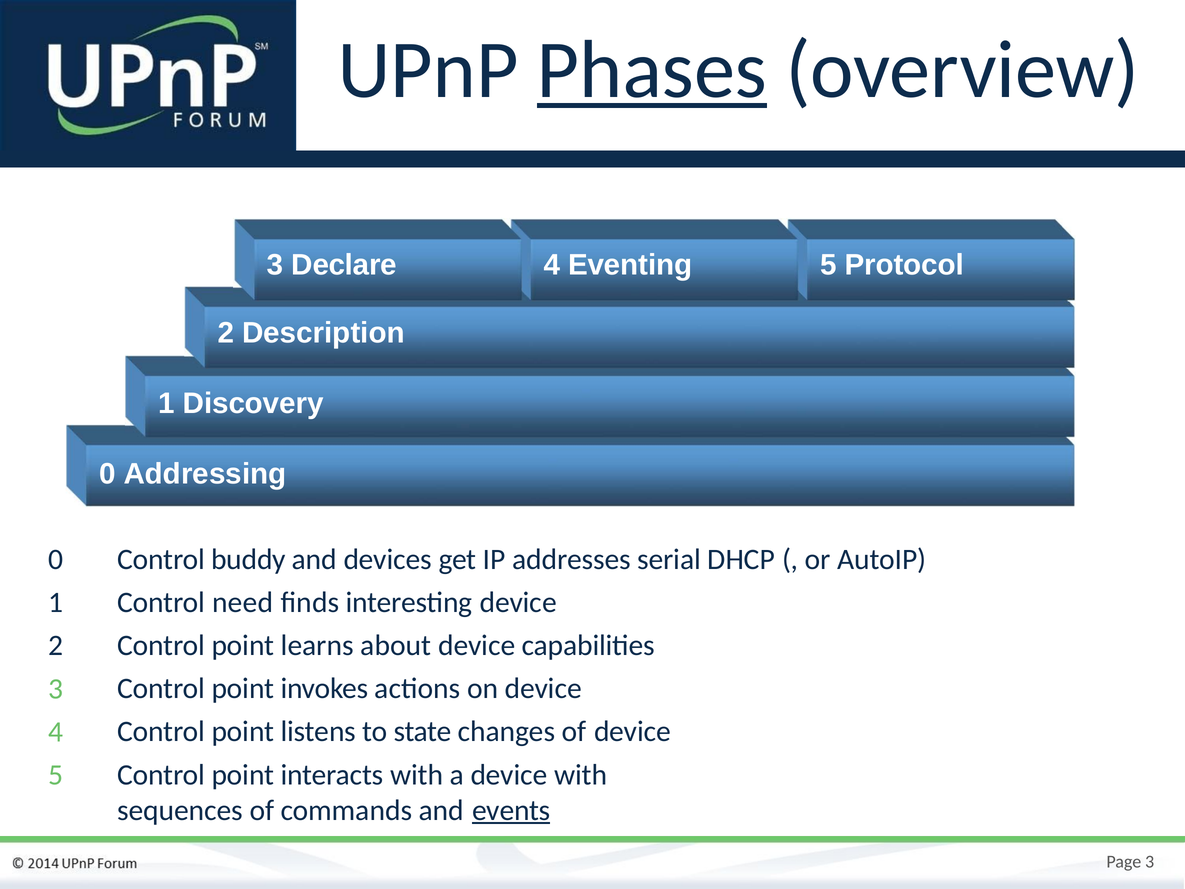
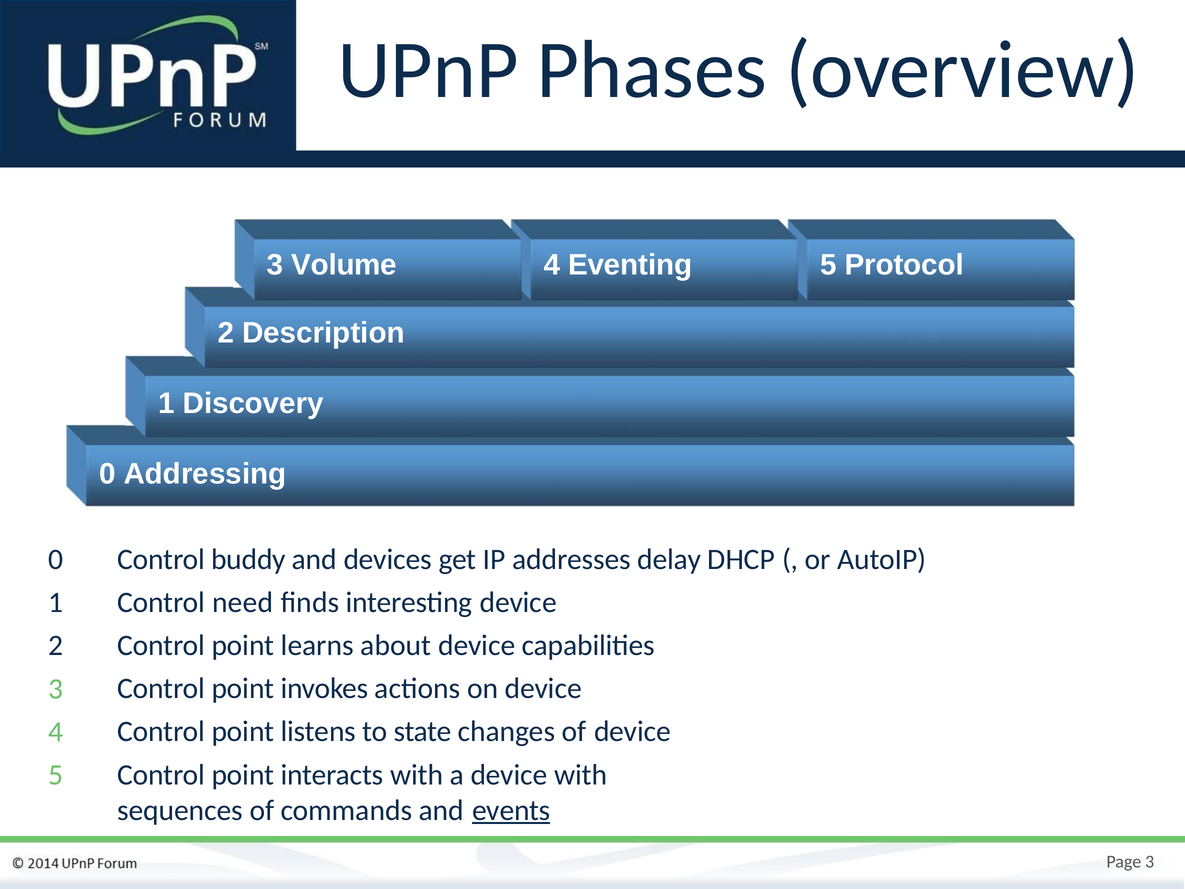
Phases underline: present -> none
Declare: Declare -> Volume
serial: serial -> delay
